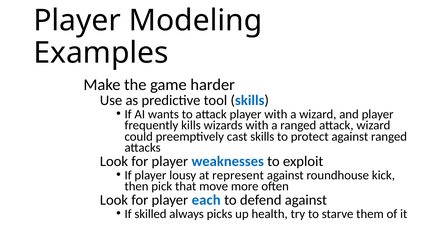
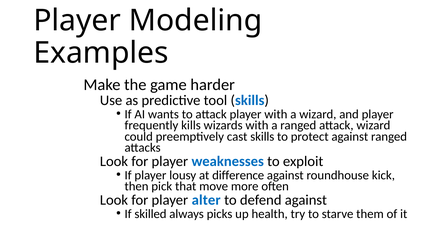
represent: represent -> difference
each: each -> alter
